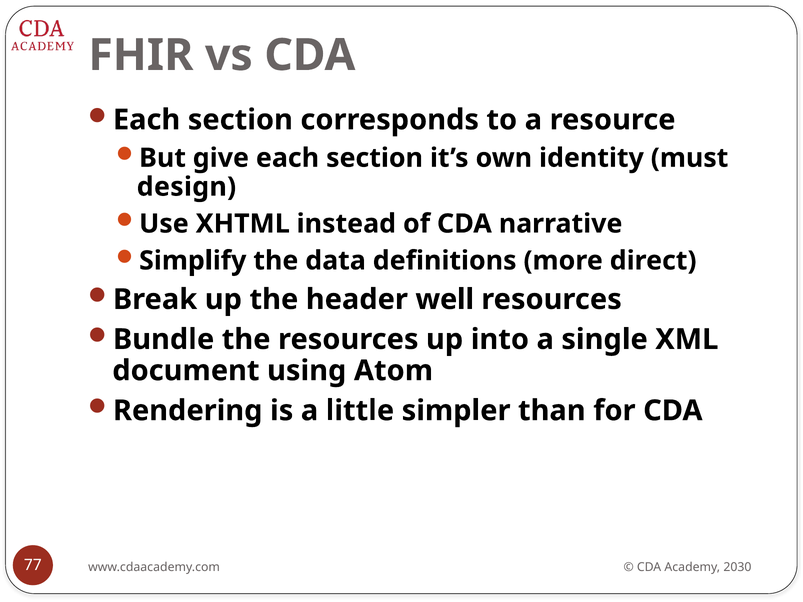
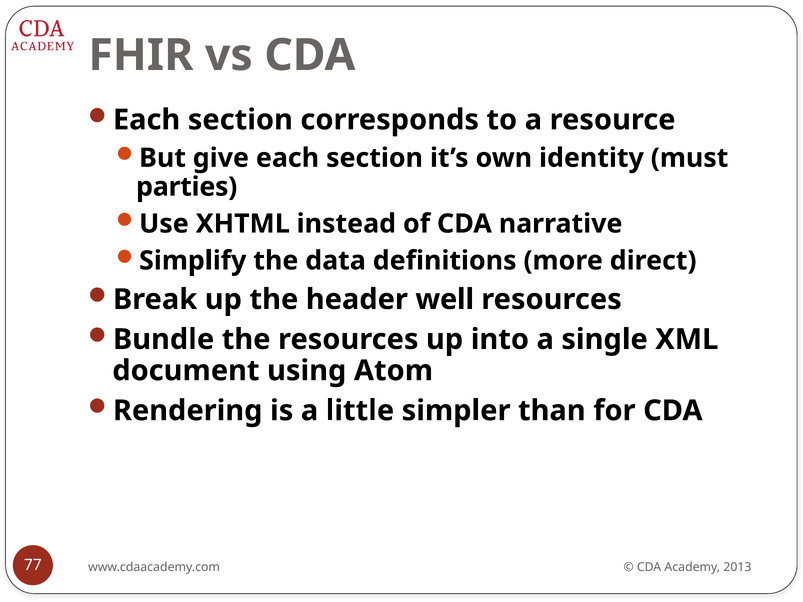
design: design -> parties
2030: 2030 -> 2013
